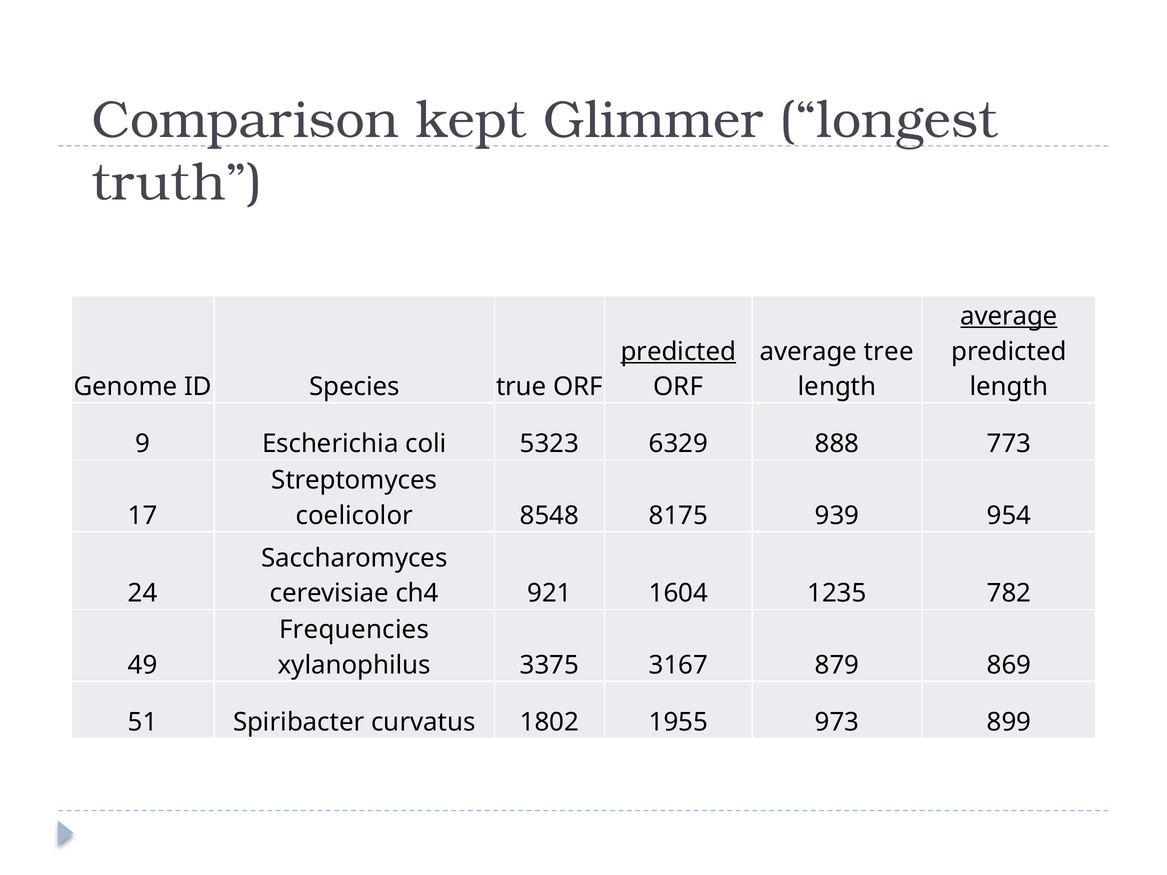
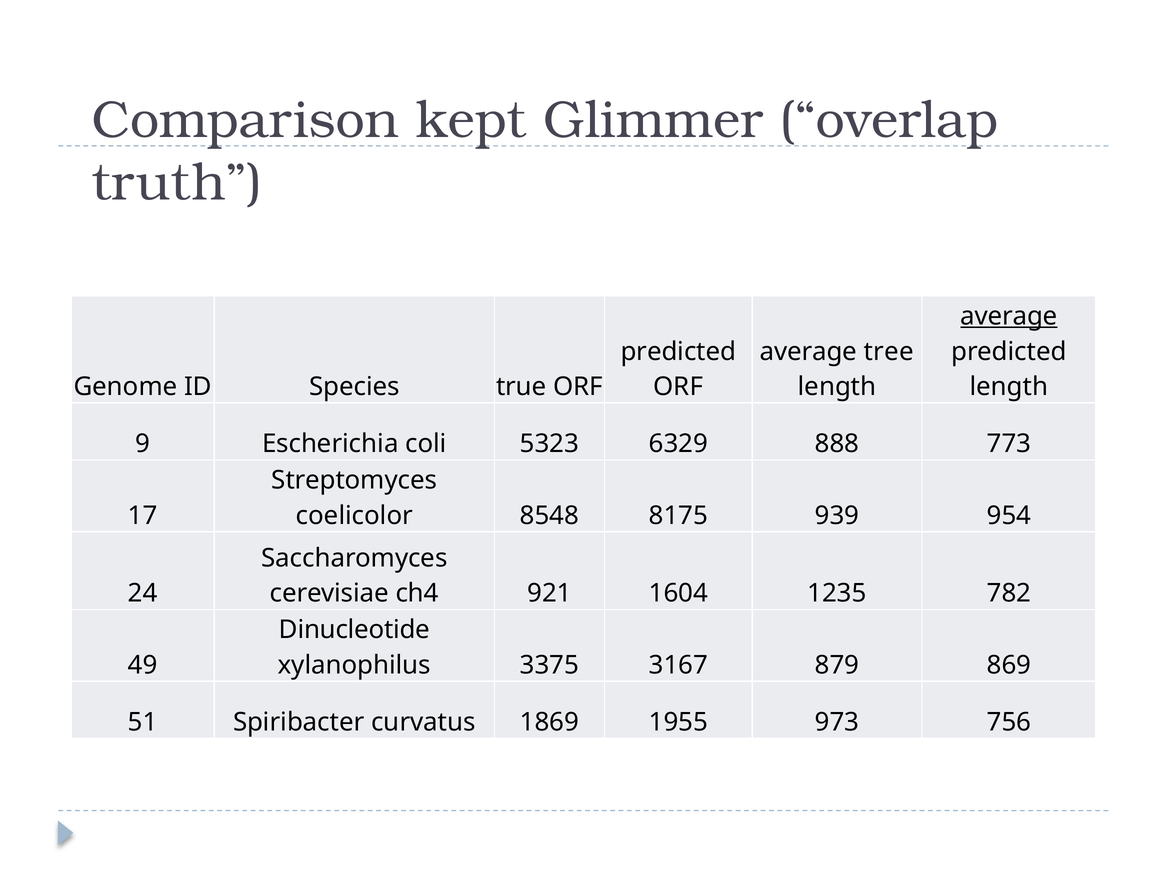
longest: longest -> overlap
predicted at (678, 352) underline: present -> none
Frequencies: Frequencies -> Dinucleotide
1802: 1802 -> 1869
899: 899 -> 756
